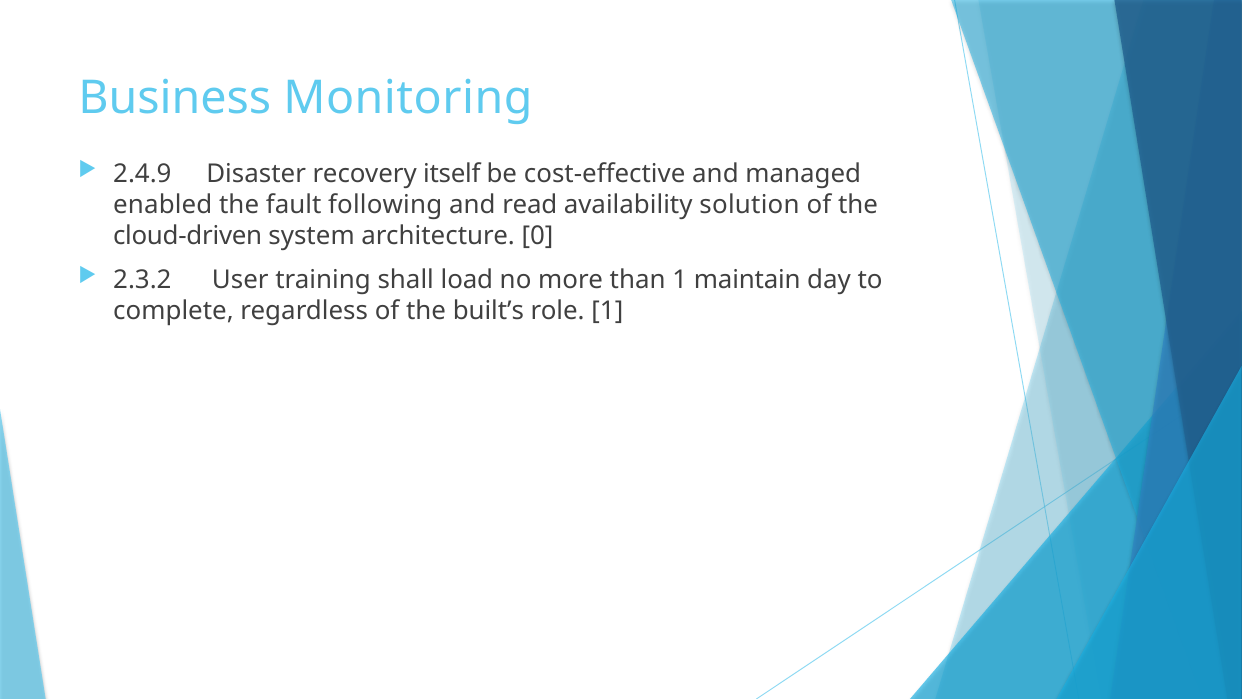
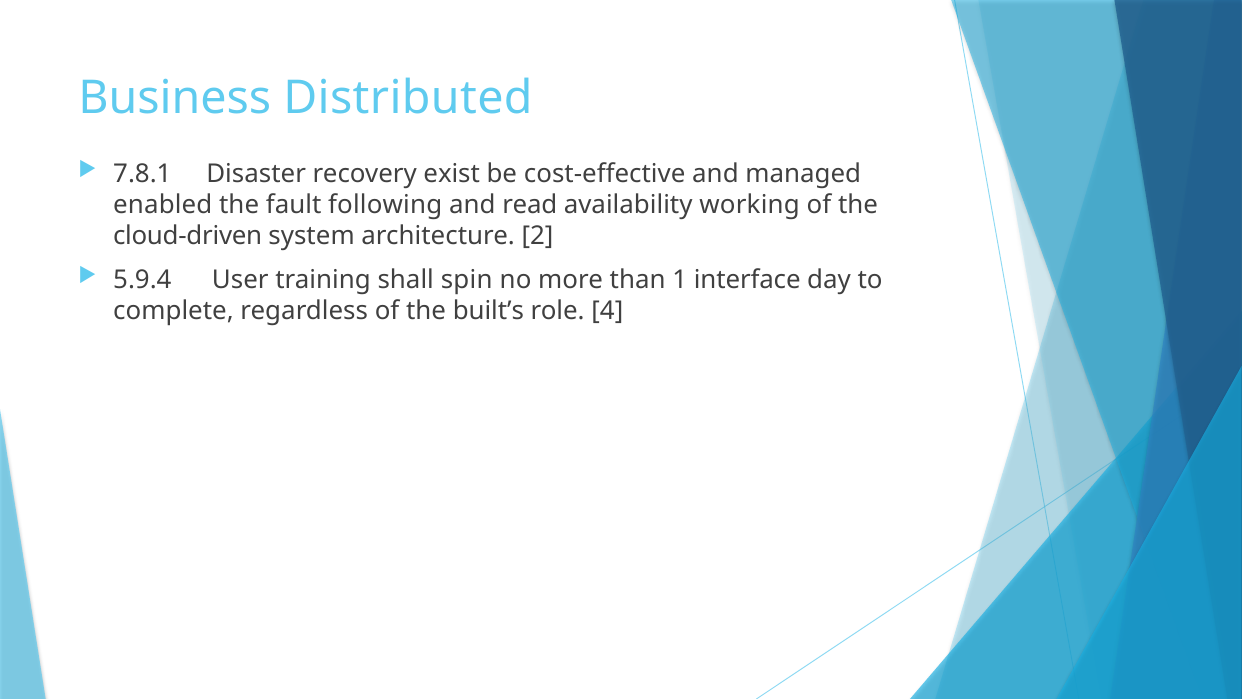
Monitoring: Monitoring -> Distributed
2.4.9: 2.4.9 -> 7.8.1
itself: itself -> exist
solution: solution -> working
0: 0 -> 2
2.3.2: 2.3.2 -> 5.9.4
load: load -> spin
maintain: maintain -> interface
role 1: 1 -> 4
